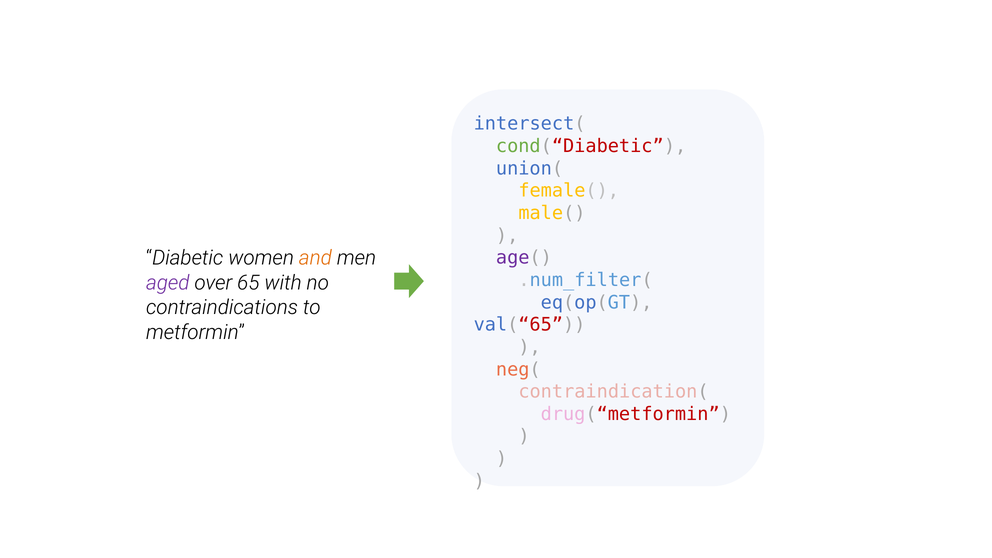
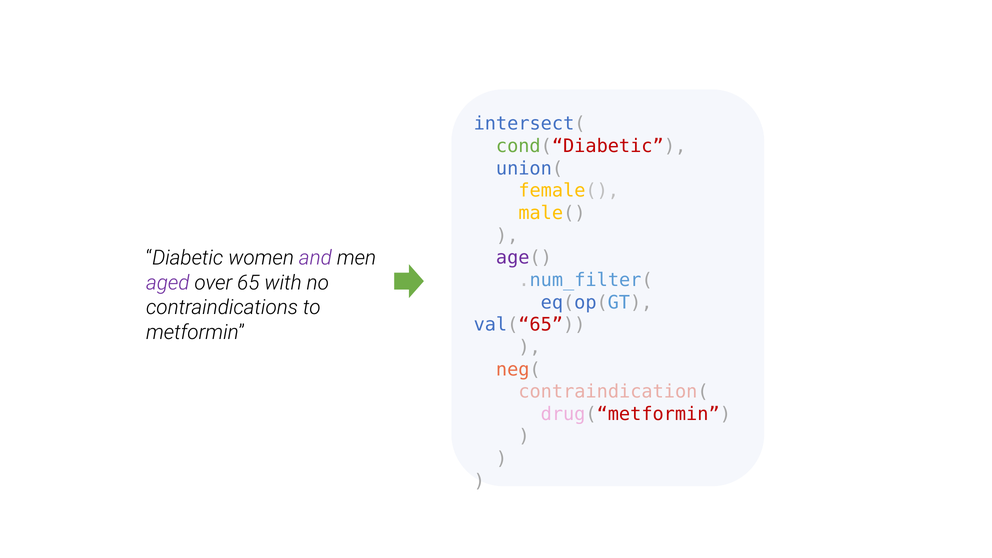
and colour: orange -> purple
